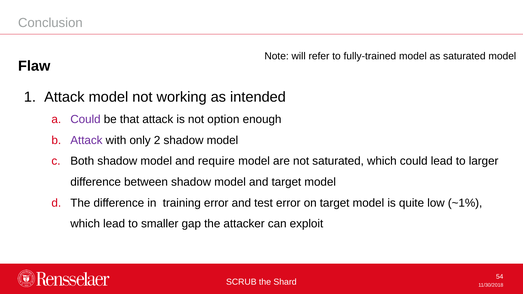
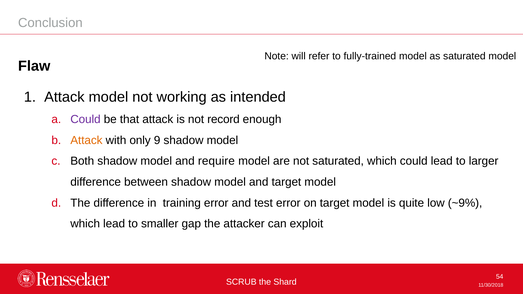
option: option -> record
Attack at (86, 140) colour: purple -> orange
2: 2 -> 9
~1%: ~1% -> ~9%
